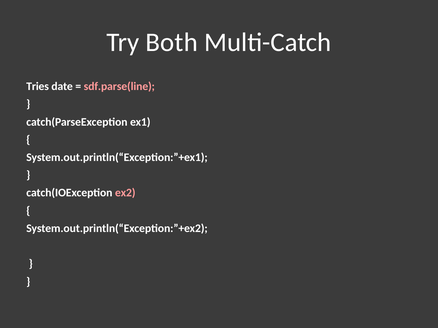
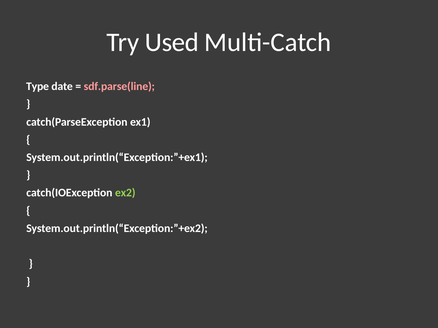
Both: Both -> Used
Tries: Tries -> Type
ex2 colour: pink -> light green
